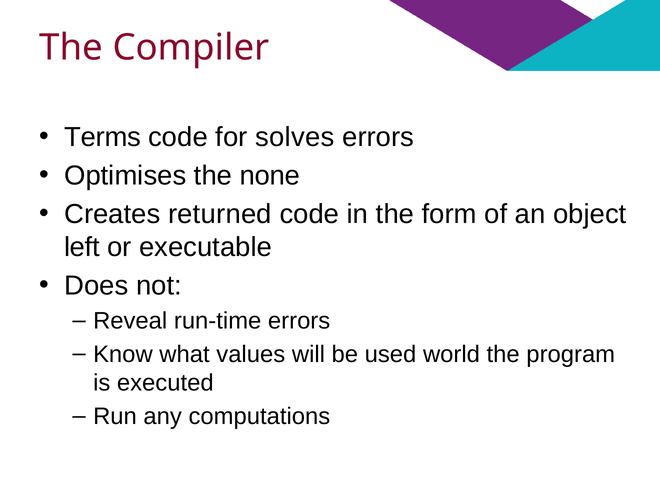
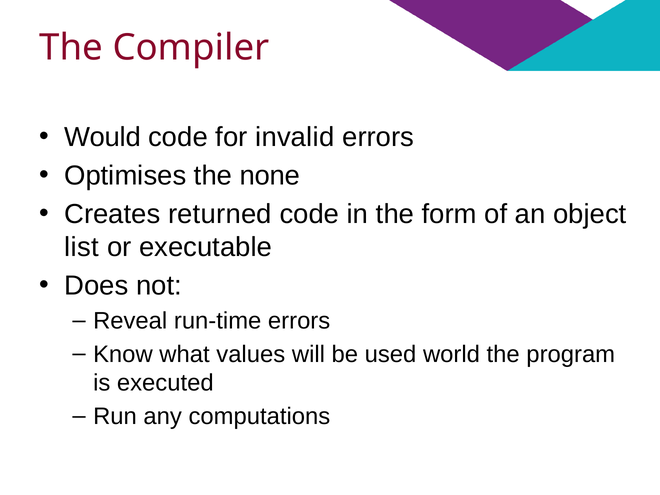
Terms: Terms -> Would
solves: solves -> invalid
left: left -> list
